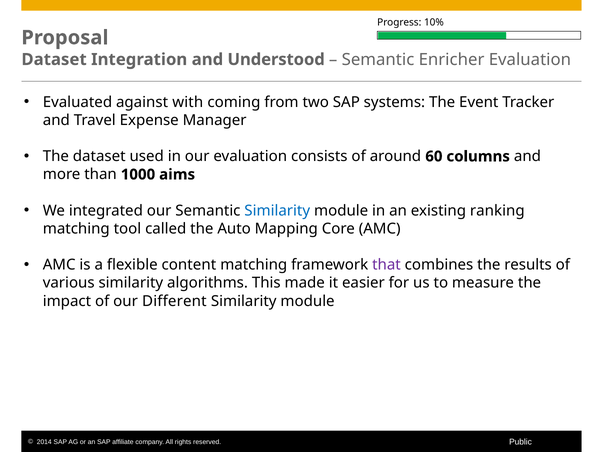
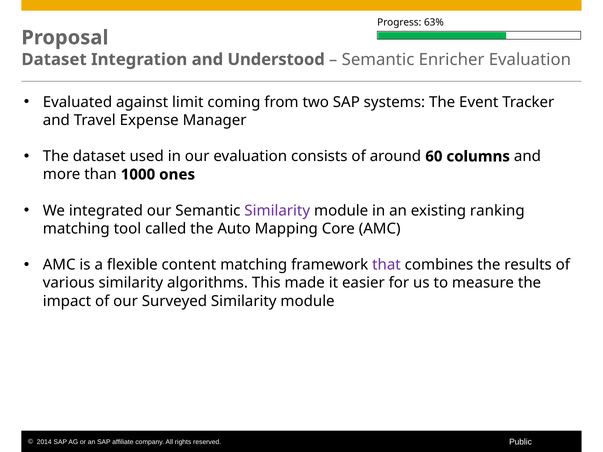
10%: 10% -> 63%
with: with -> limit
aims: aims -> ones
Similarity at (277, 211) colour: blue -> purple
Different: Different -> Surveyed
